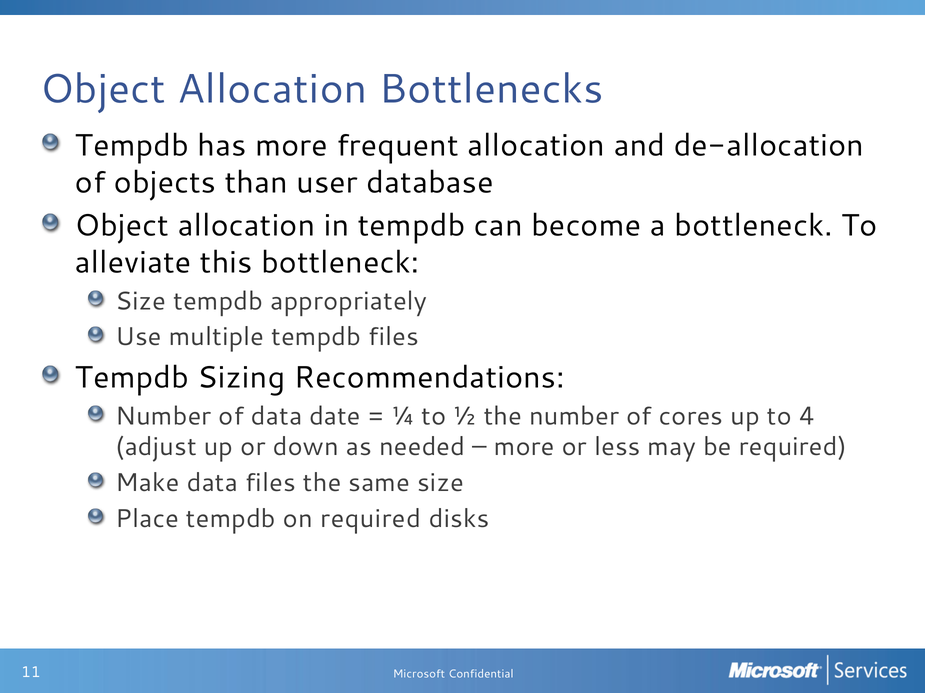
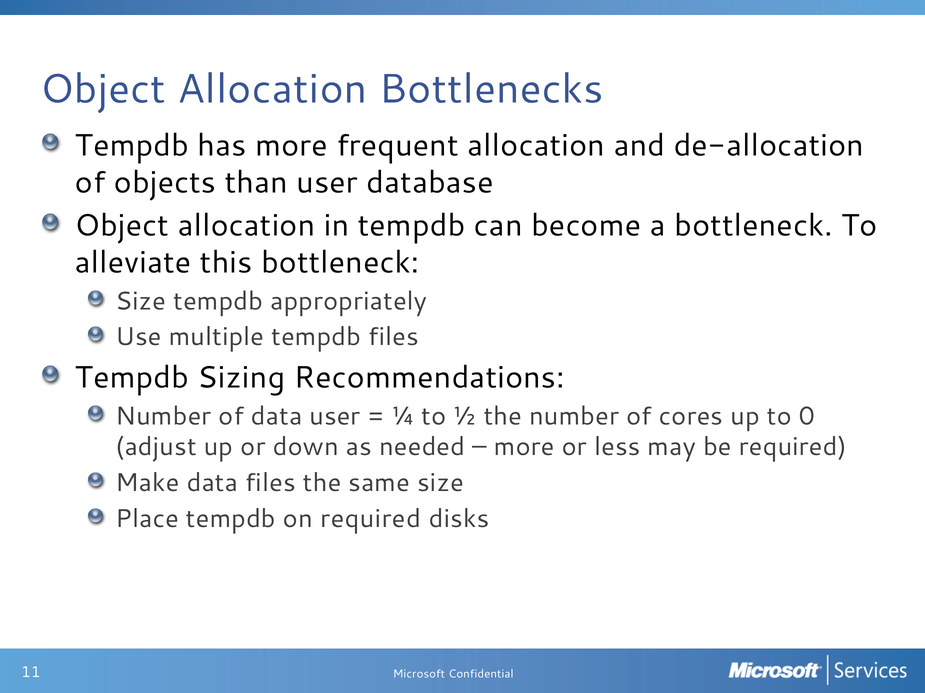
data date: date -> user
4: 4 -> 0
